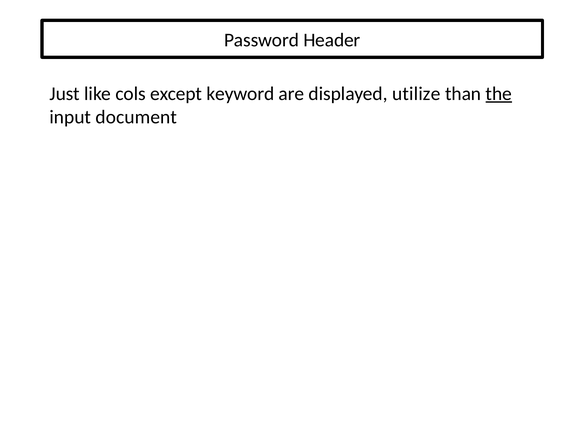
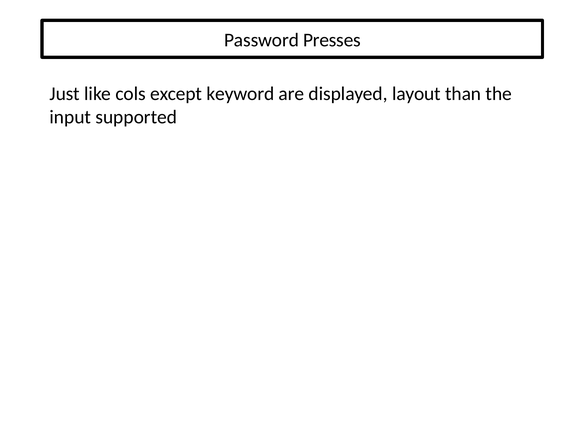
Header: Header -> Presses
utilize: utilize -> layout
the underline: present -> none
document: document -> supported
